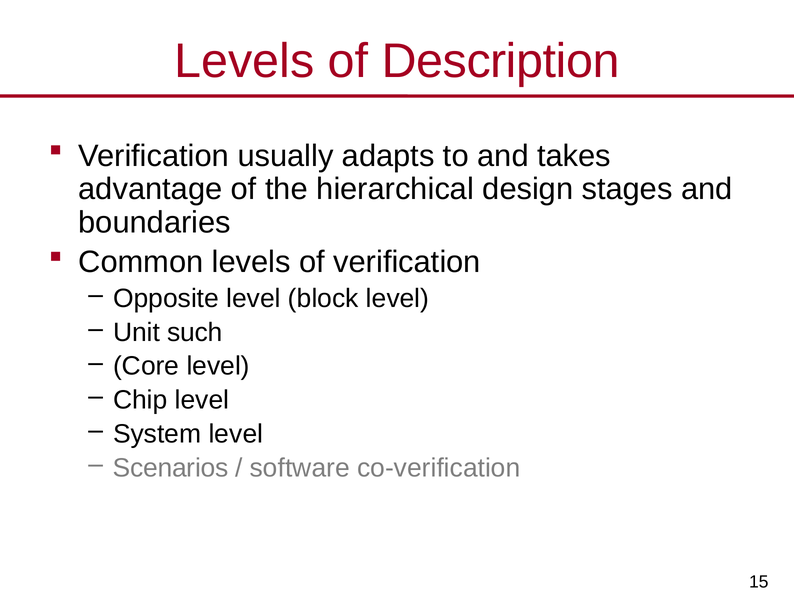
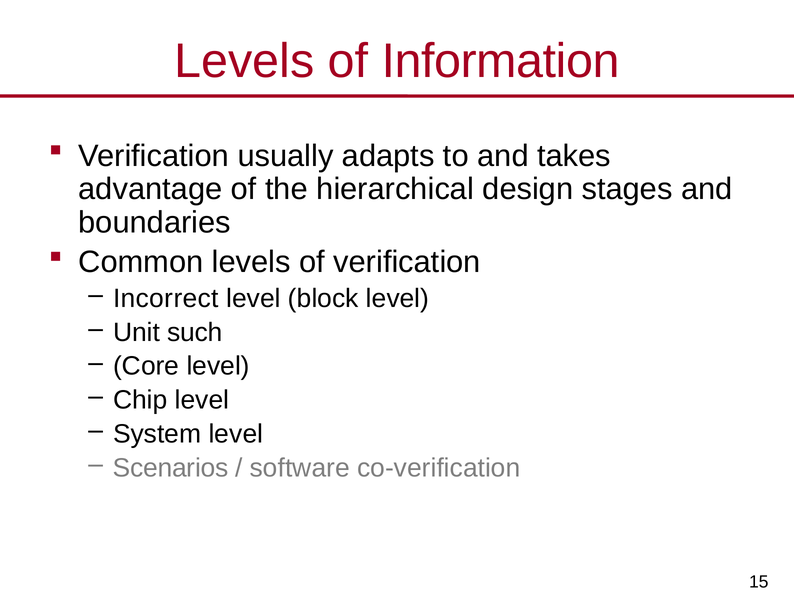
Description: Description -> Information
Opposite: Opposite -> Incorrect
